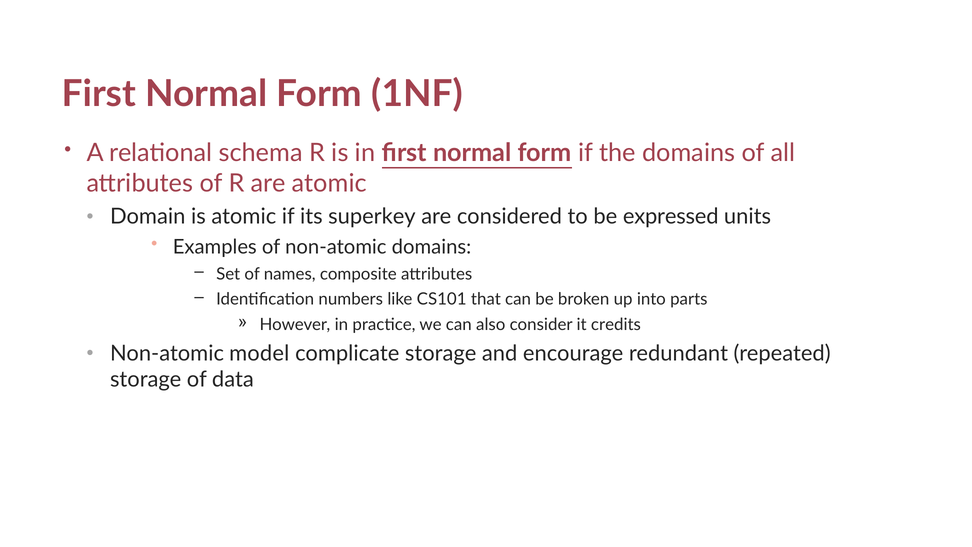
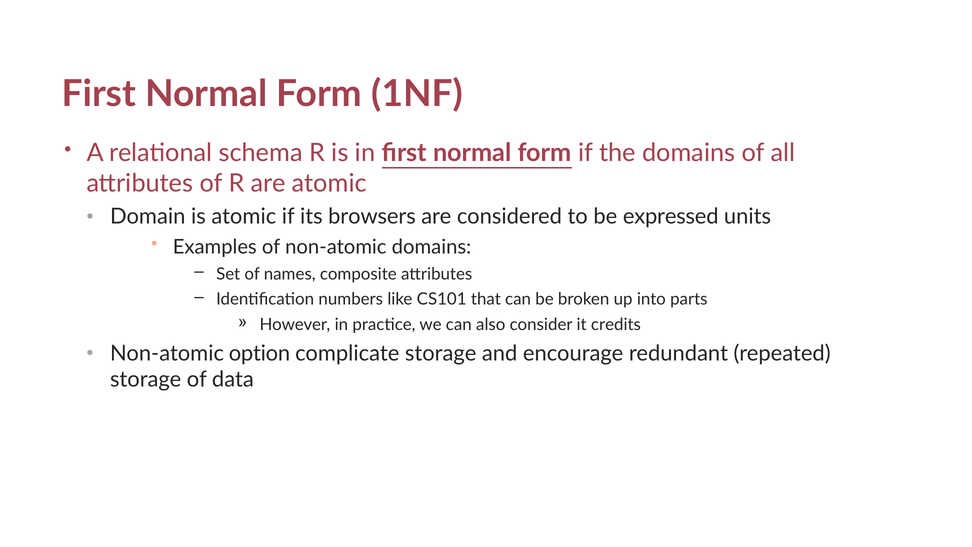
superkey: superkey -> browsers
model: model -> option
